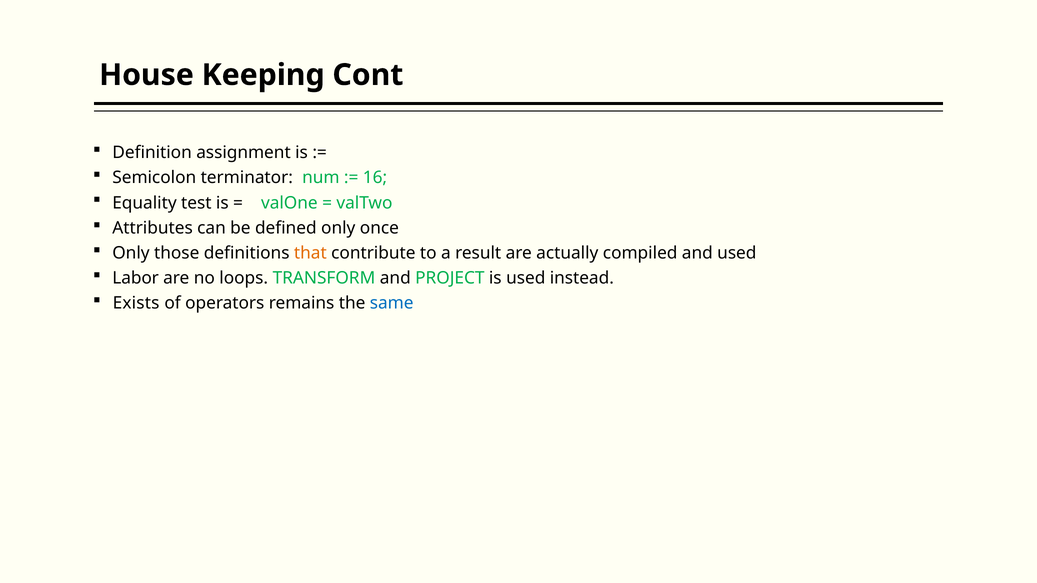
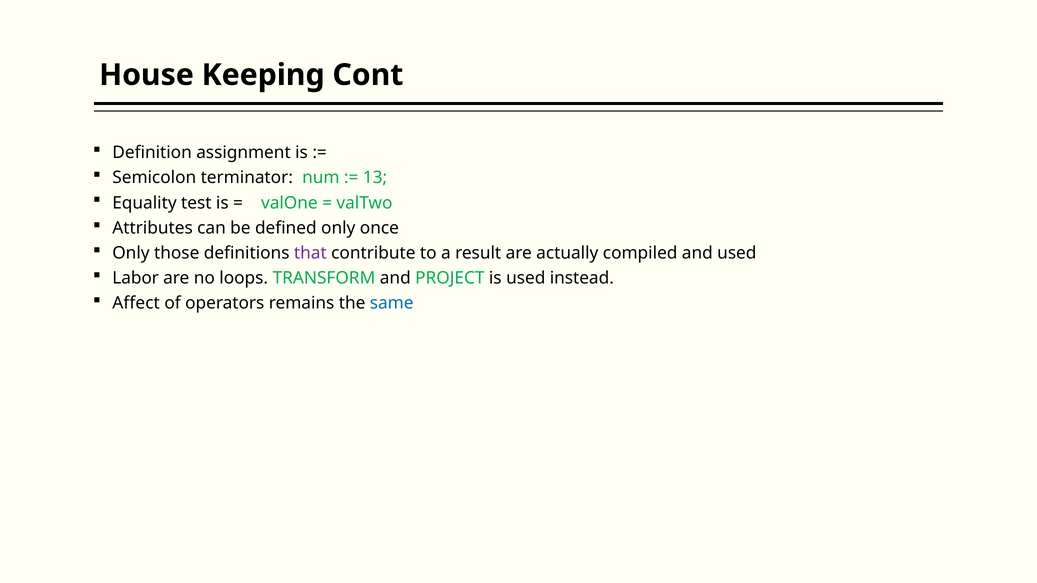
16: 16 -> 13
that colour: orange -> purple
Exists: Exists -> Affect
